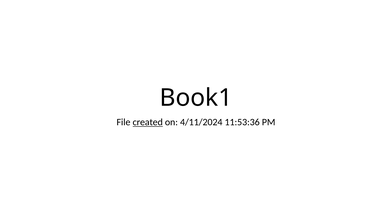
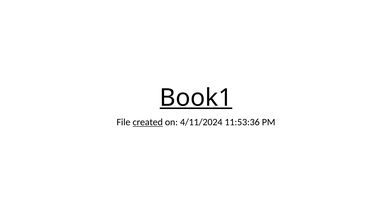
Book1 underline: none -> present
